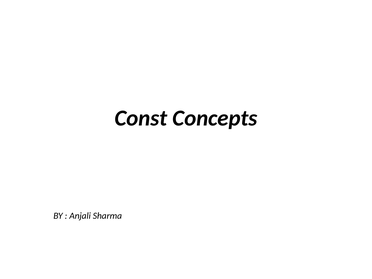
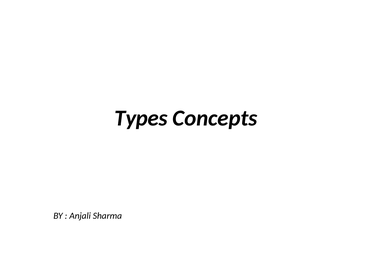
Const: Const -> Types
